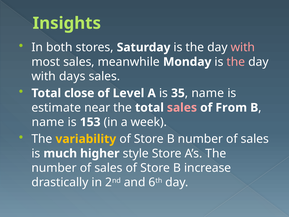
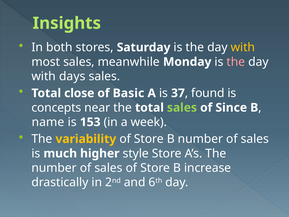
with at (243, 47) colour: pink -> yellow
Level: Level -> Basic
35: 35 -> 37
name at (208, 93): name -> found
estimate: estimate -> concepts
sales at (182, 108) colour: pink -> light green
From: From -> Since
